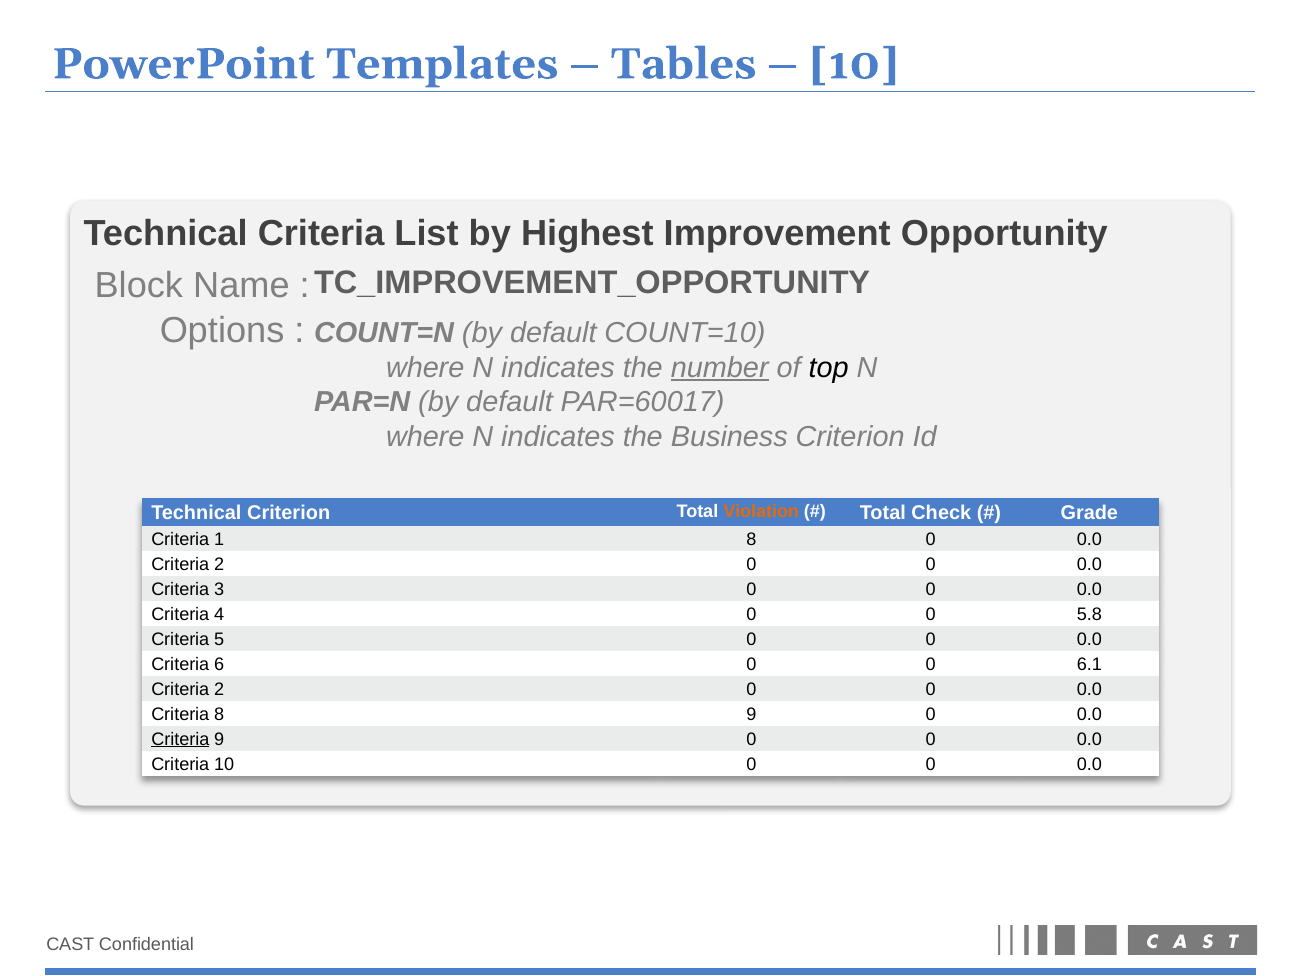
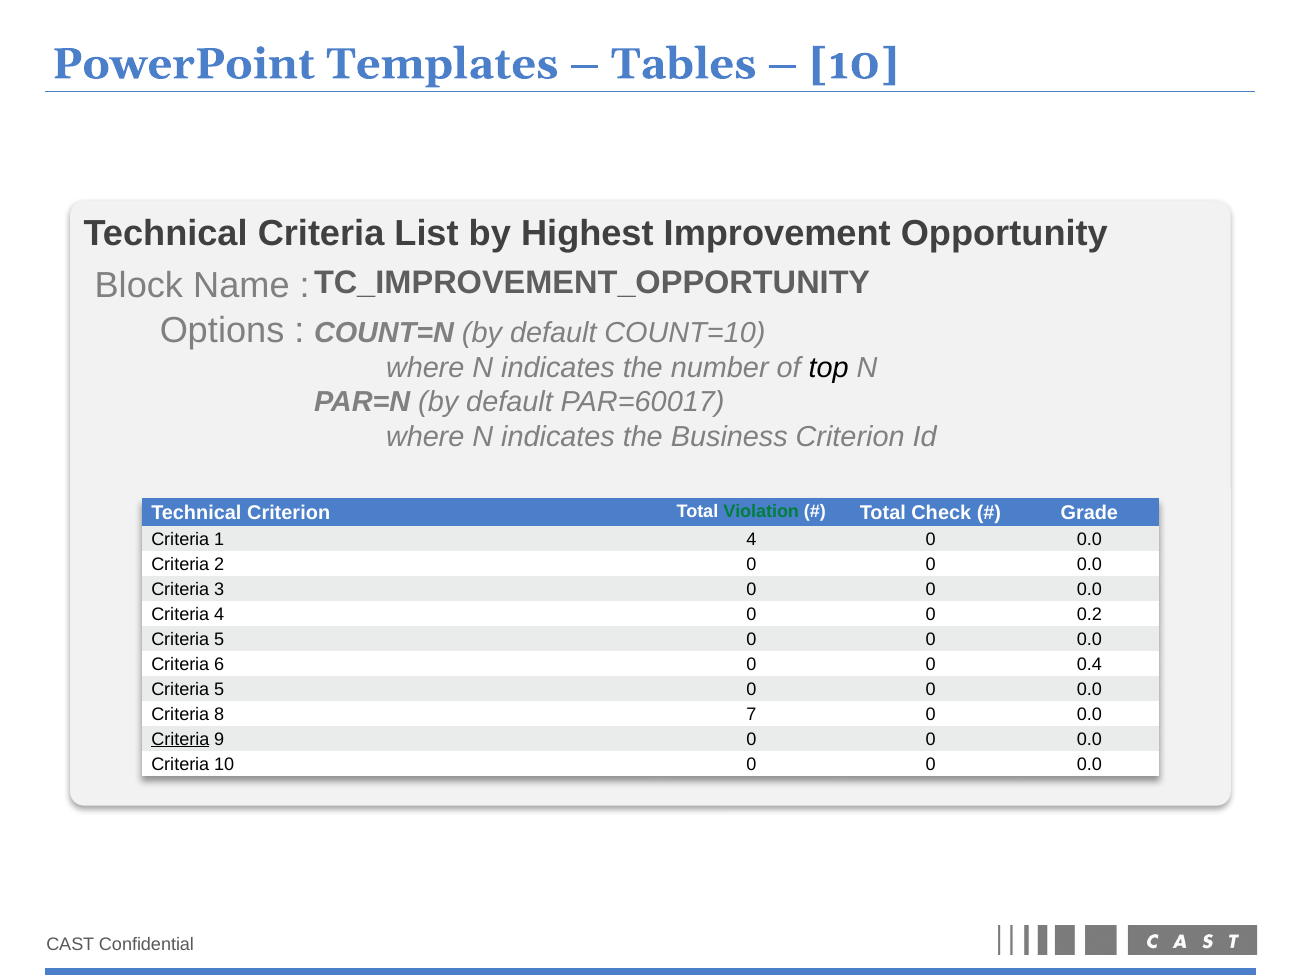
number underline: present -> none
Violation colour: orange -> green
1 8: 8 -> 4
5.8: 5.8 -> 0.2
6.1: 6.1 -> 0.4
2 at (219, 689): 2 -> 5
8 9: 9 -> 7
